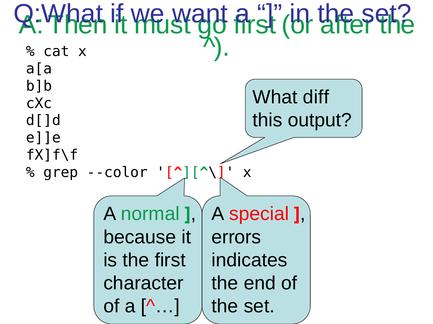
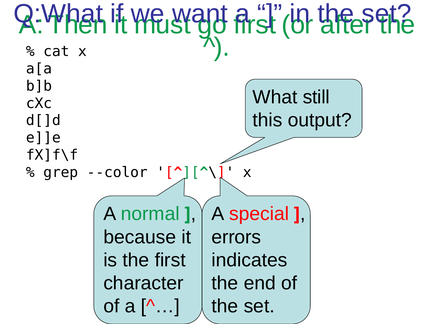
diff: diff -> still
